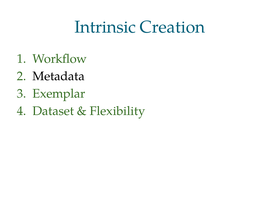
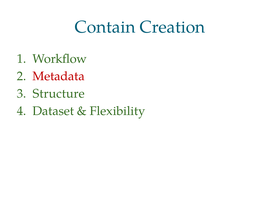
Intrinsic: Intrinsic -> Contain
Metadata colour: black -> red
Exemplar: Exemplar -> Structure
